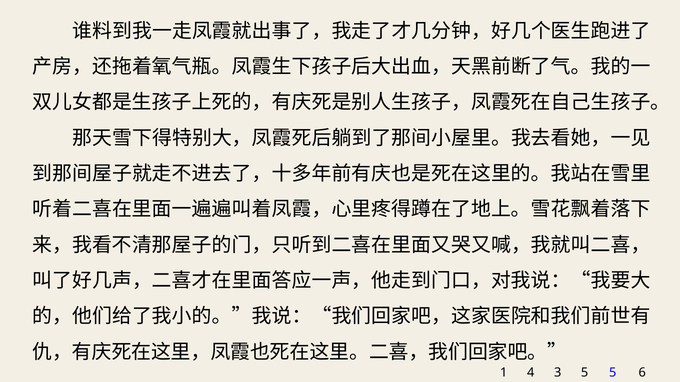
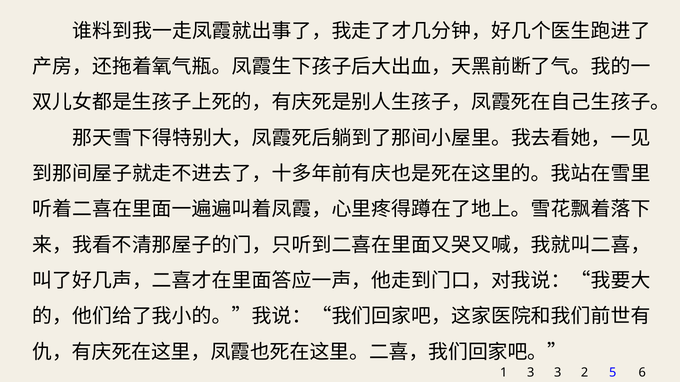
1 4: 4 -> 3
3 5: 5 -> 2
